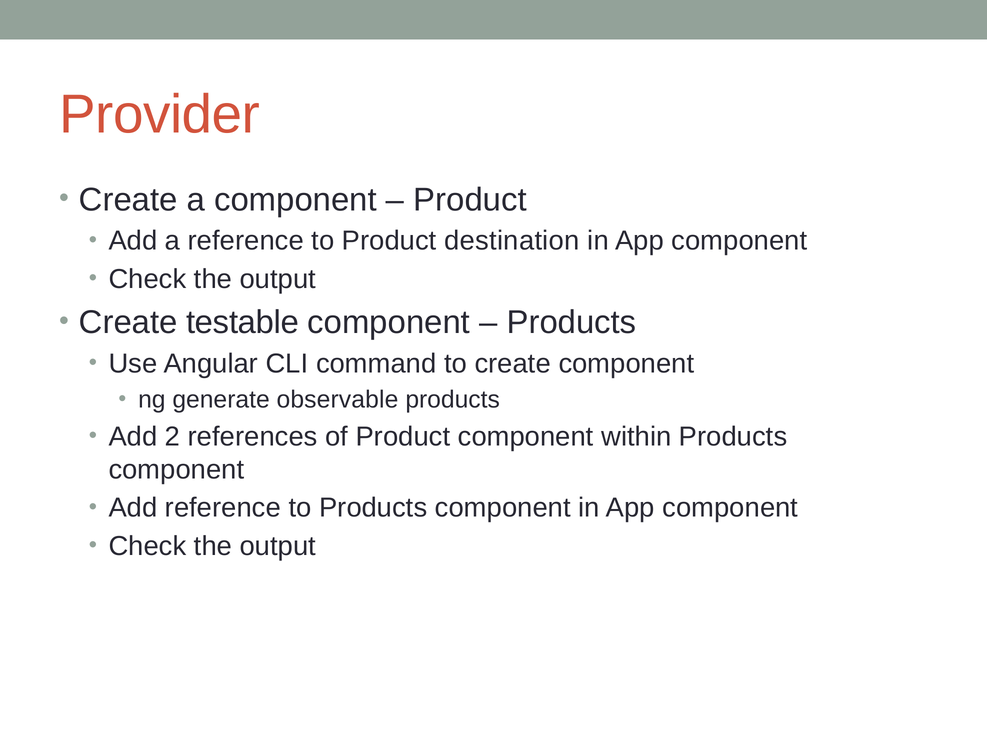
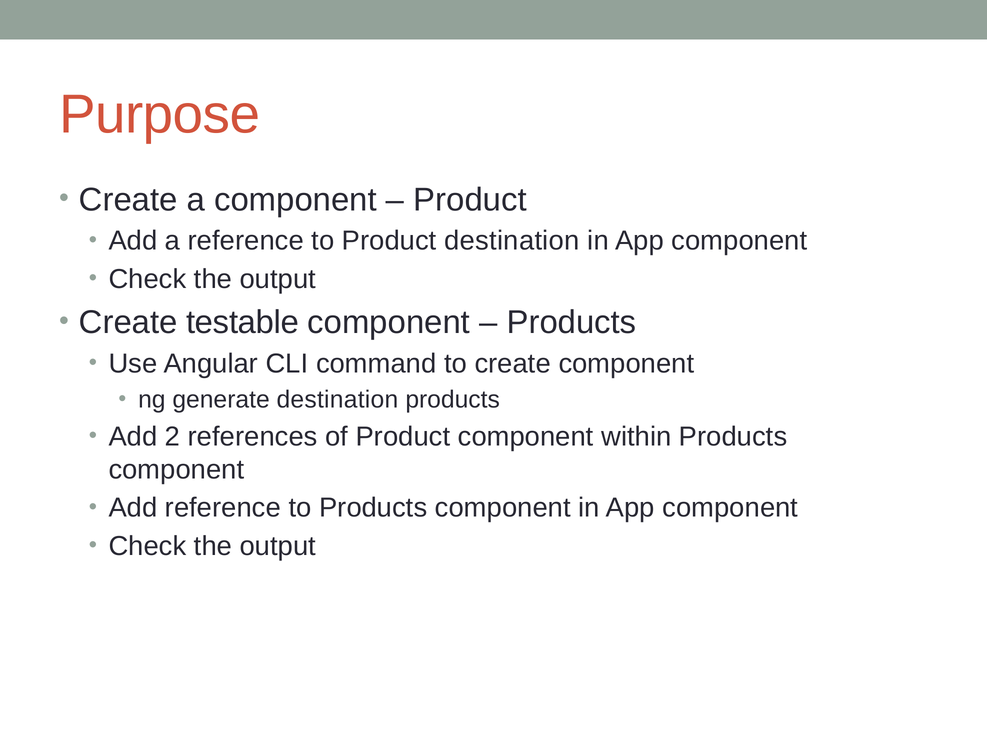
Provider: Provider -> Purpose
generate observable: observable -> destination
